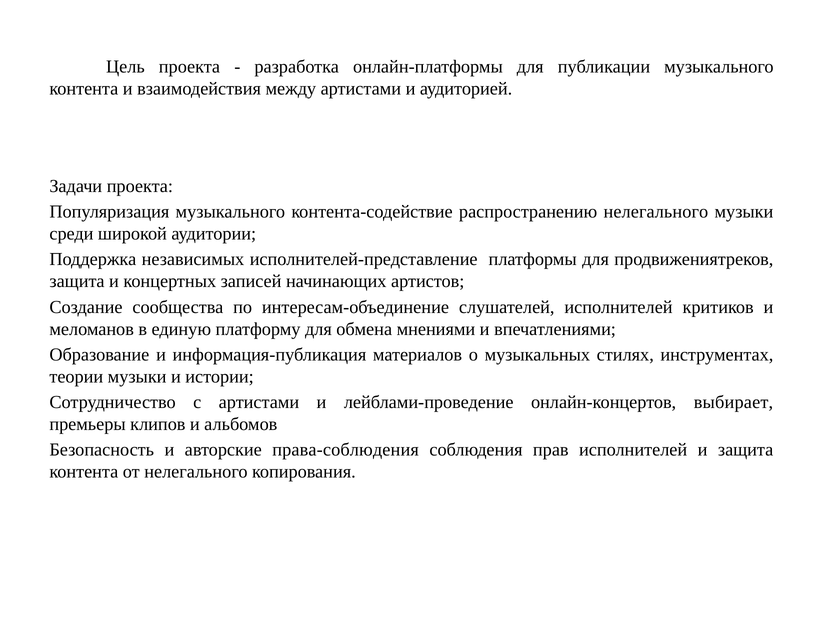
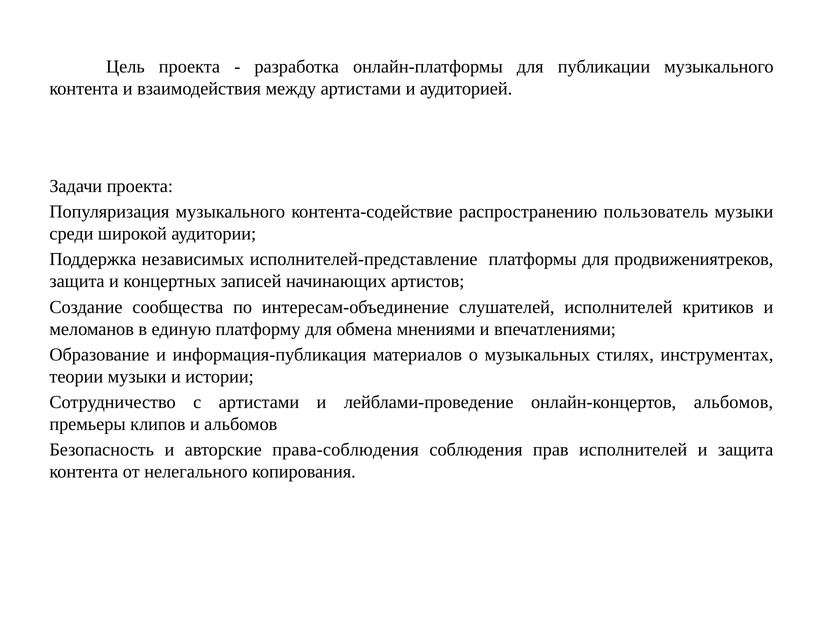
распространению нелегального: нелегального -> пользователь
онлайн-концертов выбирает: выбирает -> альбомов
